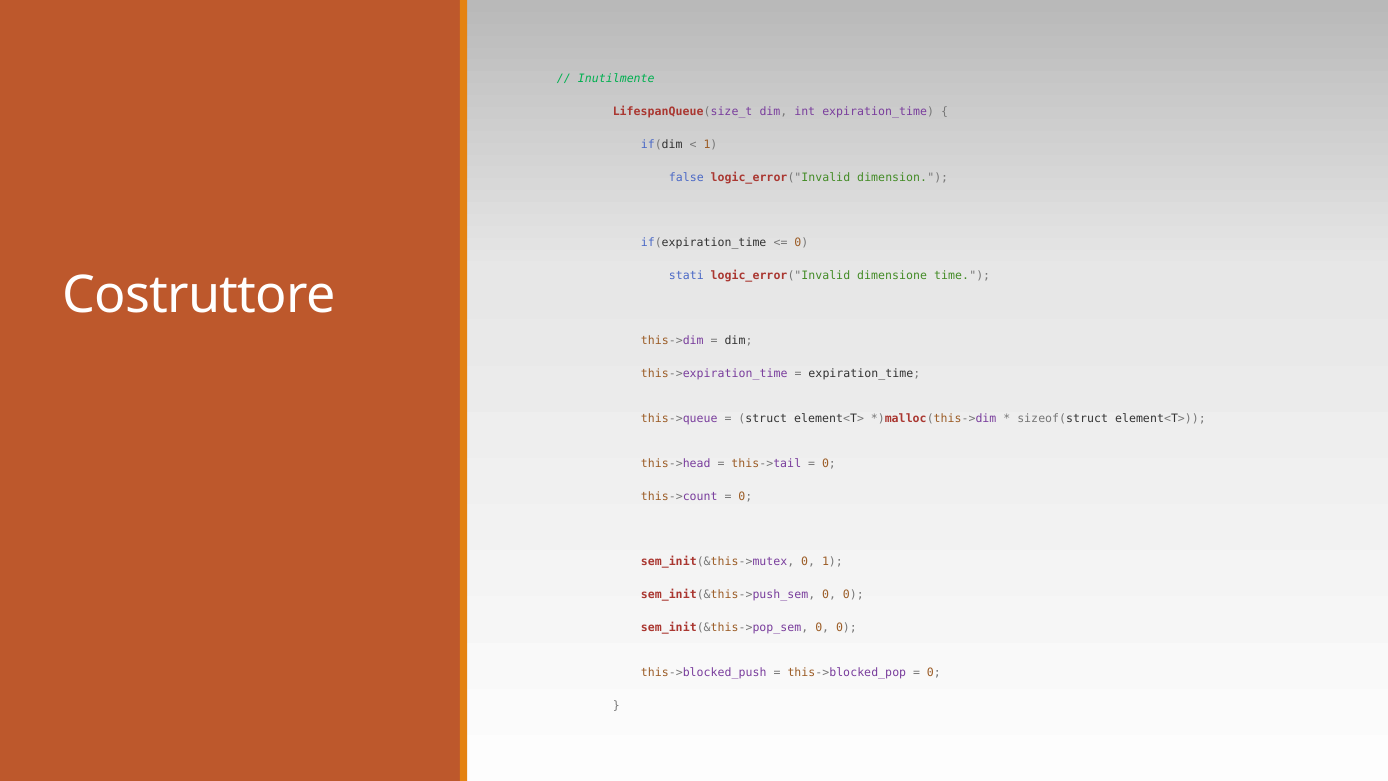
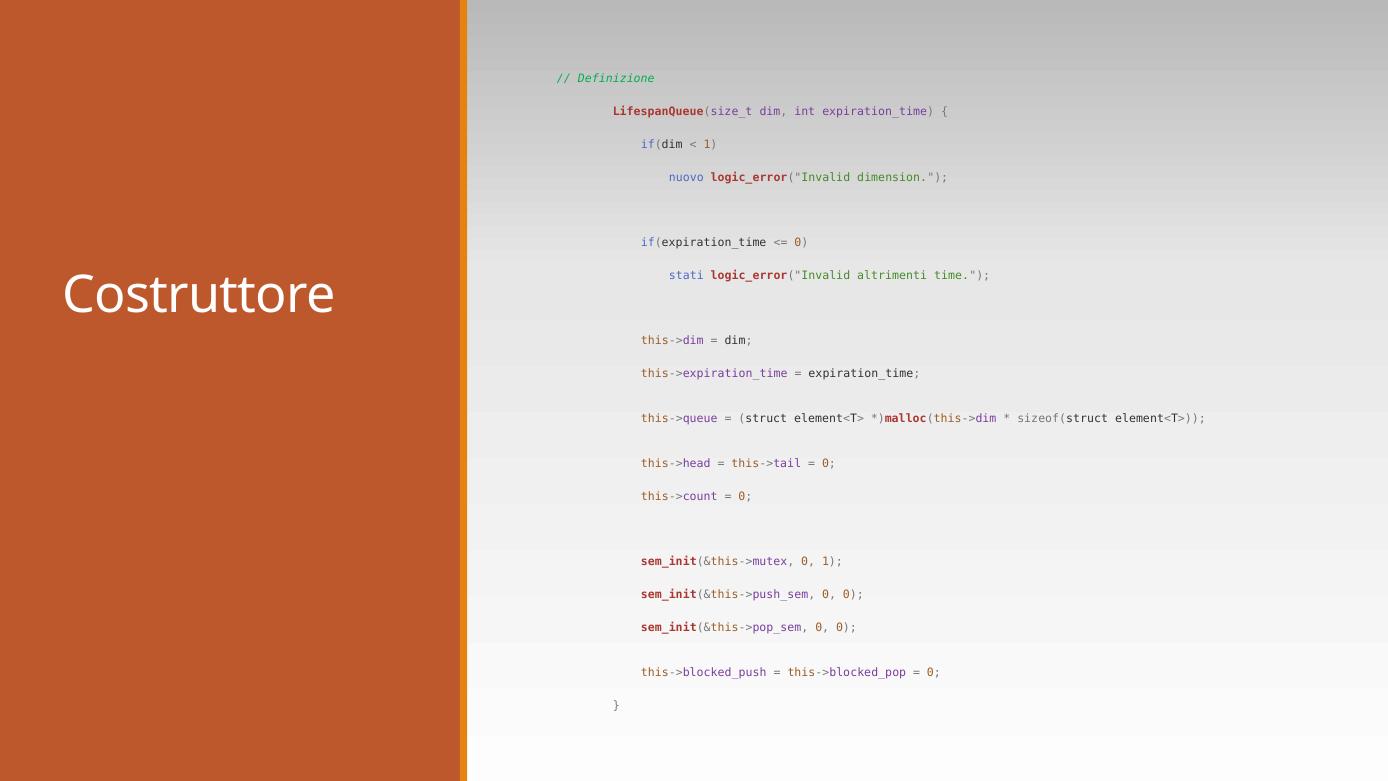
Inutilmente: Inutilmente -> Definizione
false: false -> nuovo
dimensione: dimensione -> altrimenti
